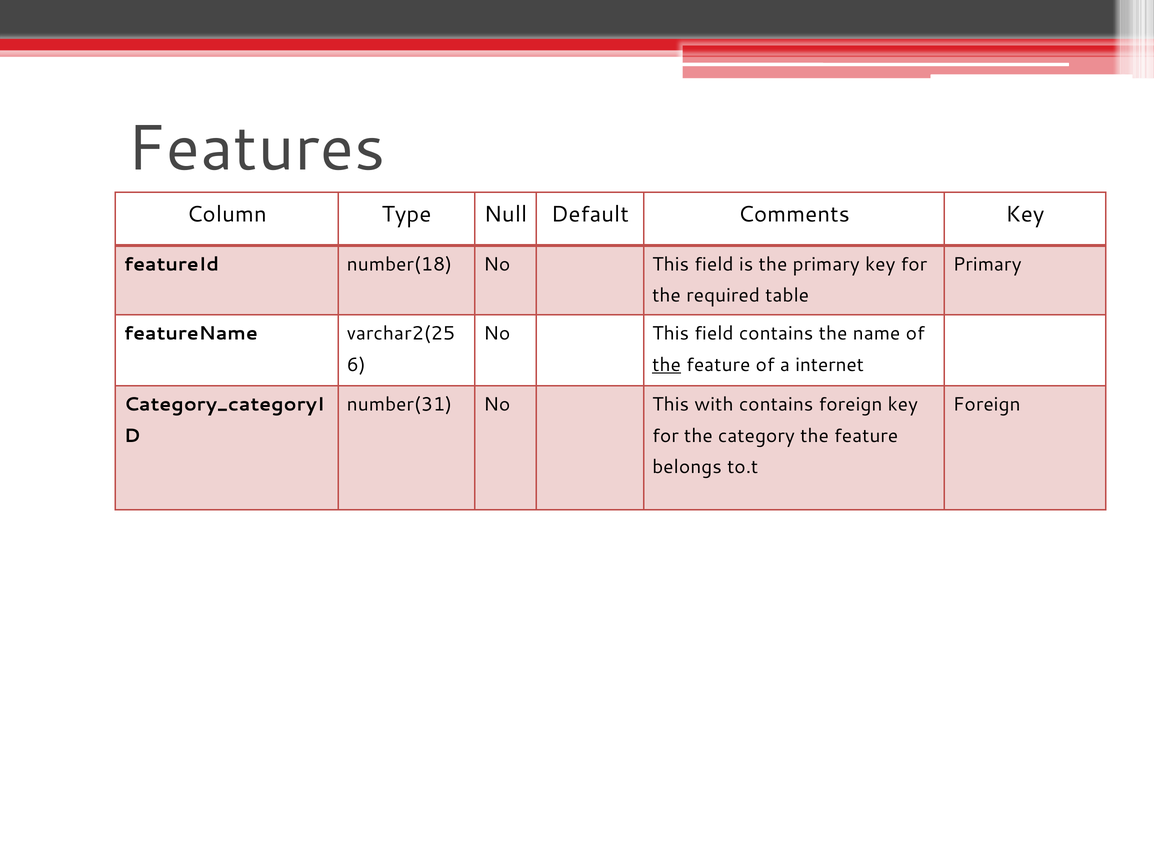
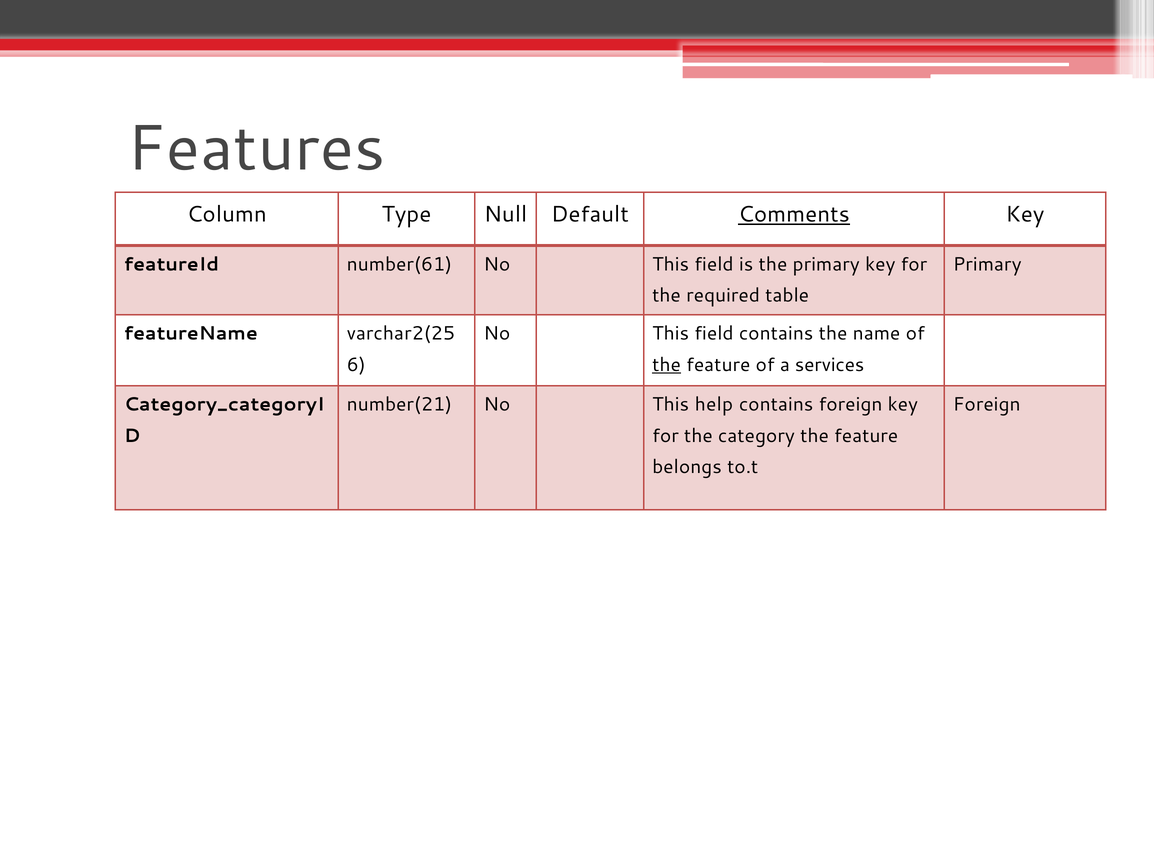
Comments underline: none -> present
number(18: number(18 -> number(61
internet: internet -> services
number(31: number(31 -> number(21
with: with -> help
